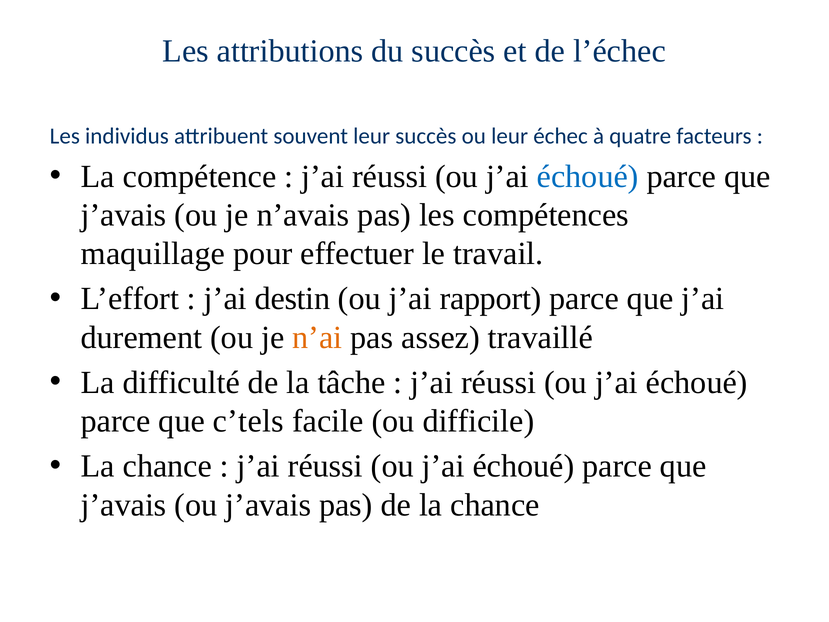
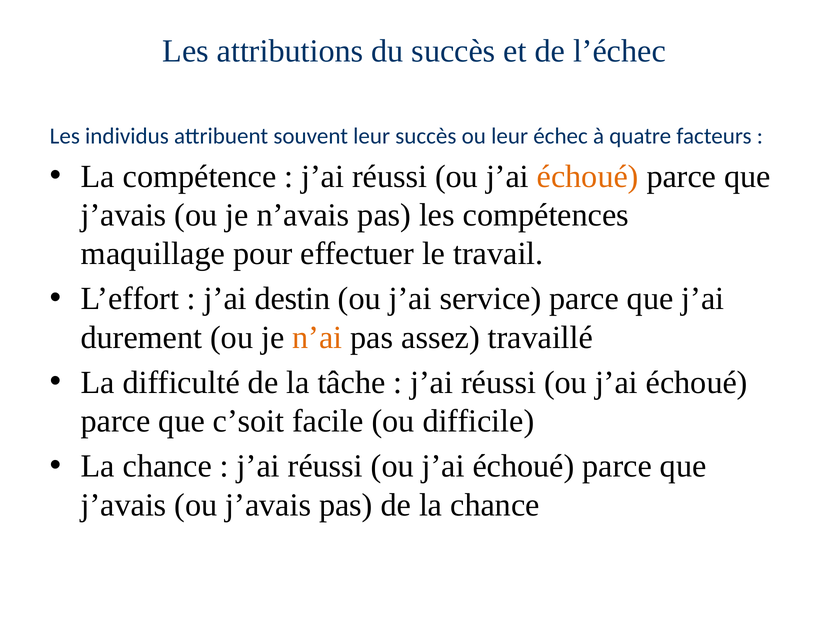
échoué at (588, 176) colour: blue -> orange
rapport: rapport -> service
c’tels: c’tels -> c’soit
